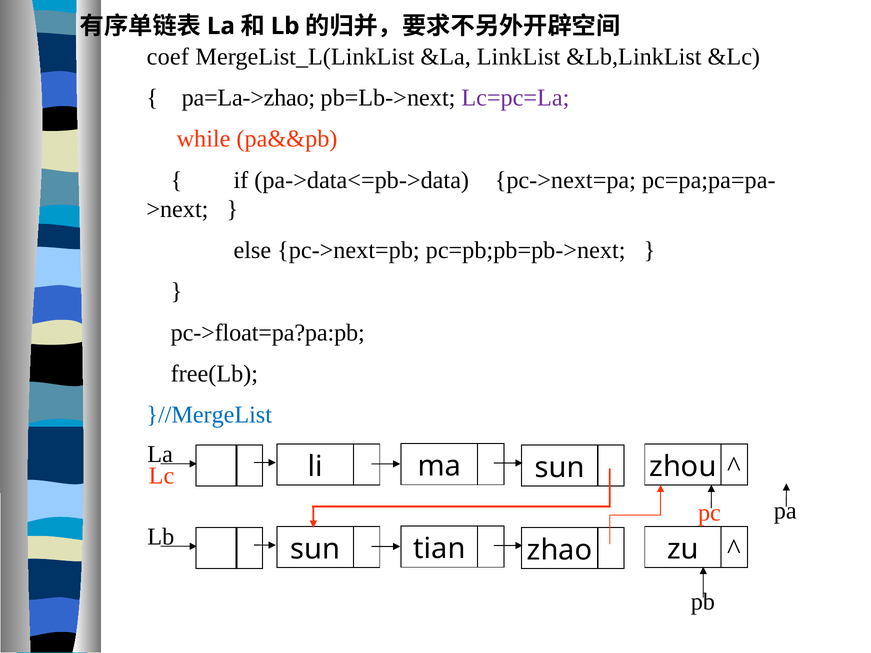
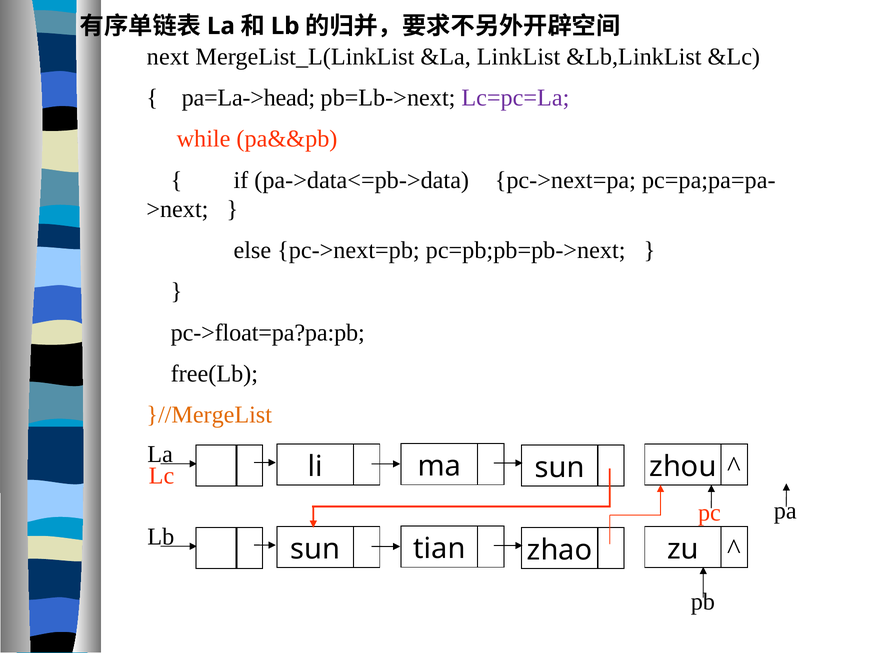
coef: coef -> next
pa=La->zhao: pa=La->zhao -> pa=La->head
}//MergeList colour: blue -> orange
